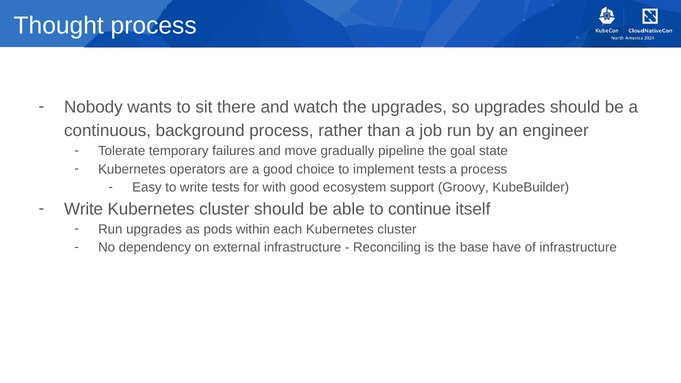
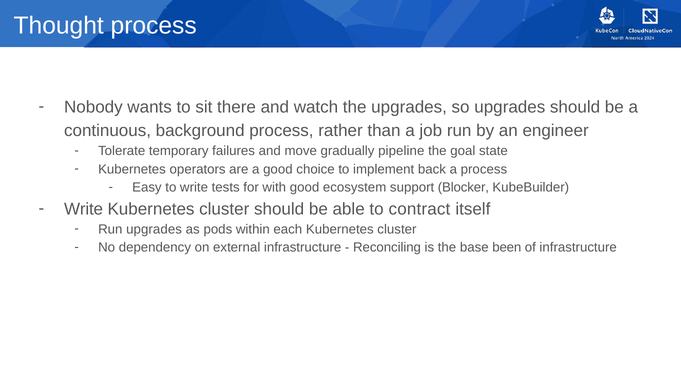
implement tests: tests -> back
Groovy: Groovy -> Blocker
continue: continue -> contract
have: have -> been
